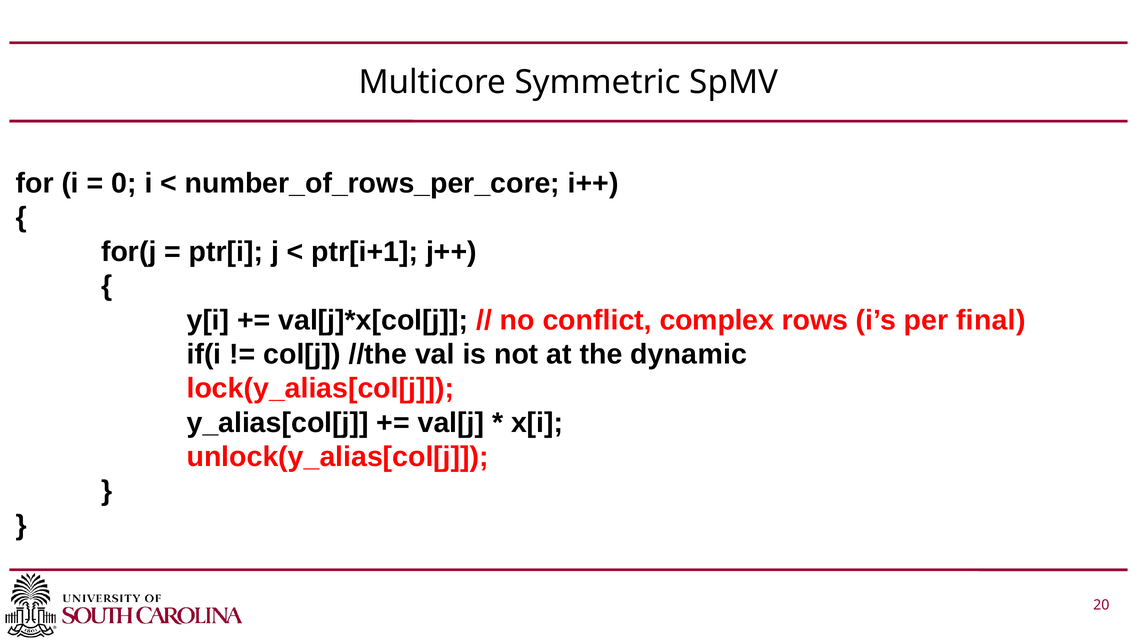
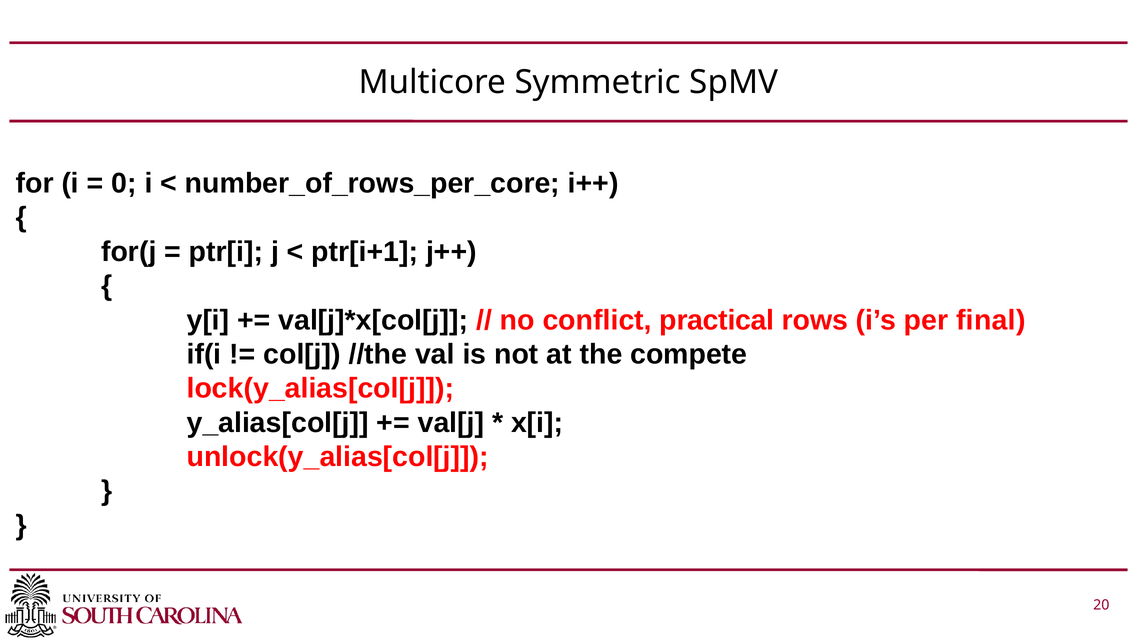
complex: complex -> practical
dynamic: dynamic -> compete
